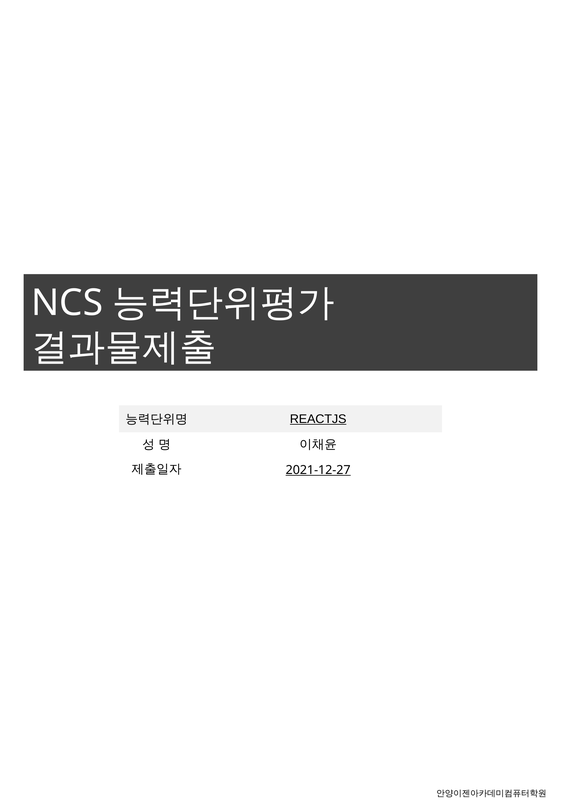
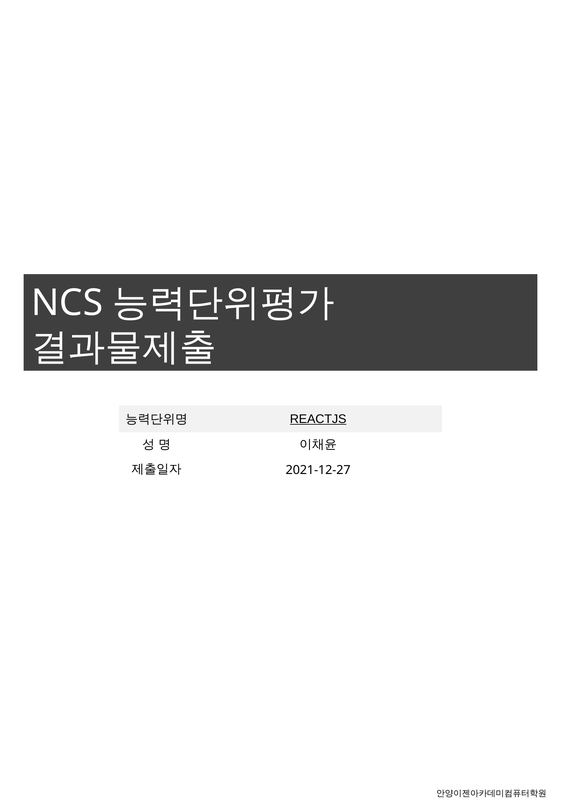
2021-12-27 underline: present -> none
